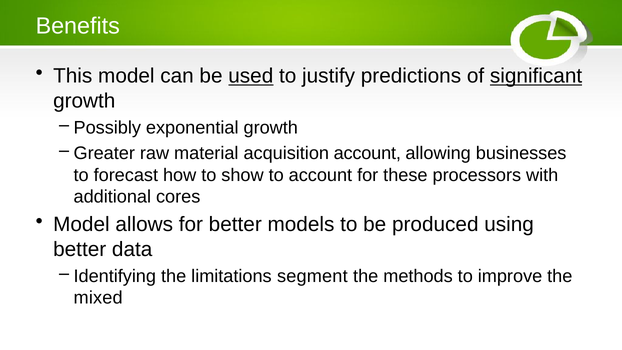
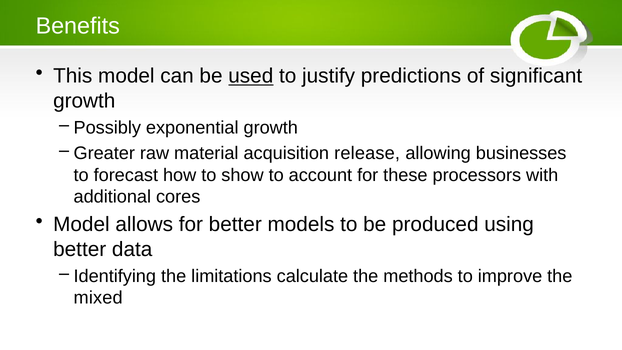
significant underline: present -> none
acquisition account: account -> release
segment: segment -> calculate
